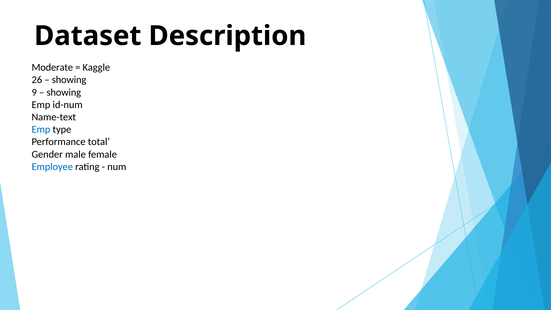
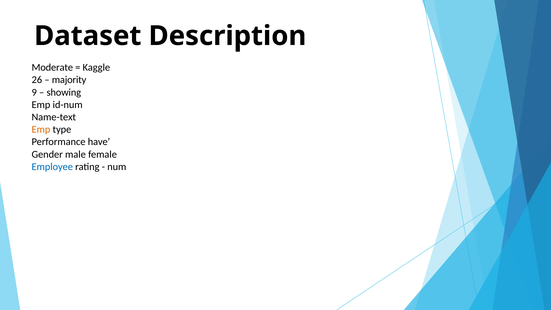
showing at (69, 80): showing -> majority
Emp at (41, 129) colour: blue -> orange
total: total -> have
